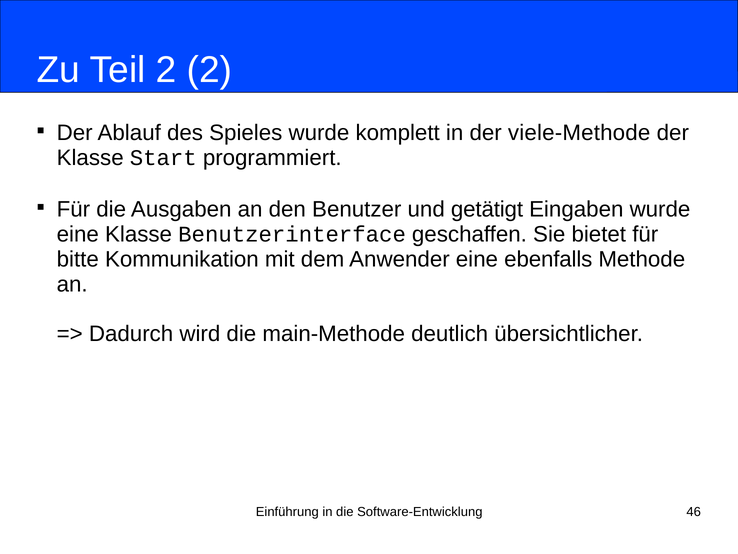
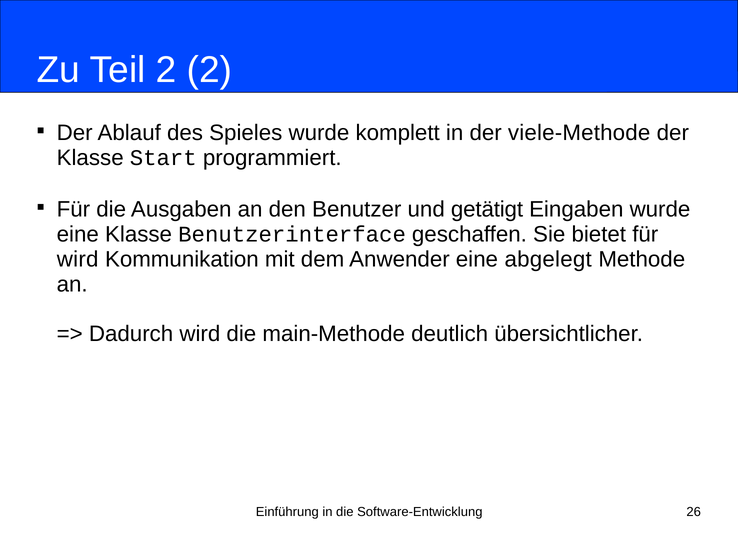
bitte at (78, 259): bitte -> wird
ebenfalls: ebenfalls -> abgelegt
46: 46 -> 26
